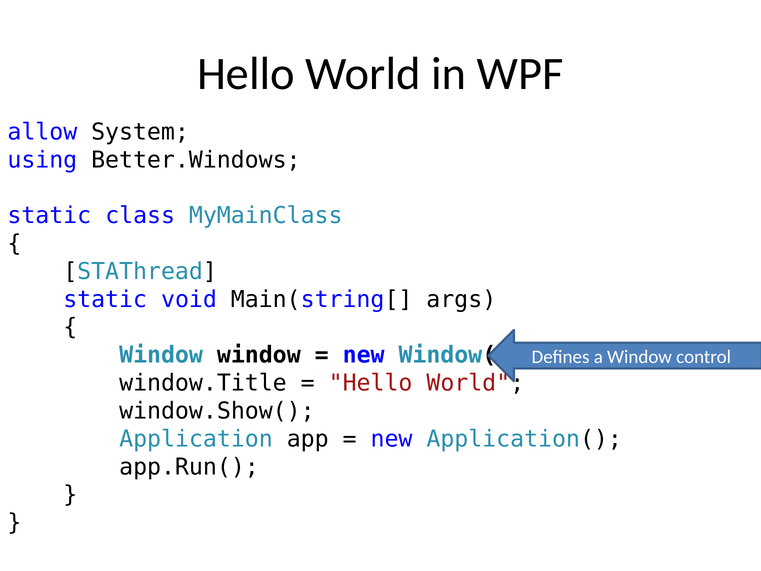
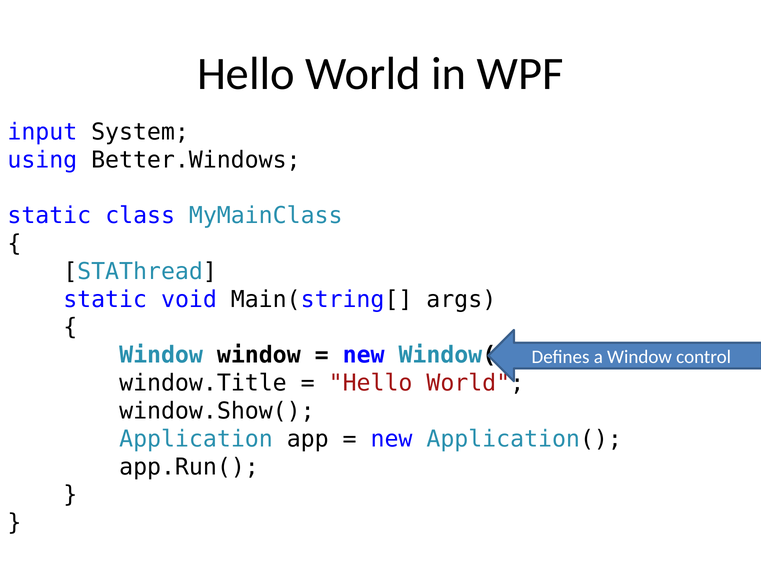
allow: allow -> input
